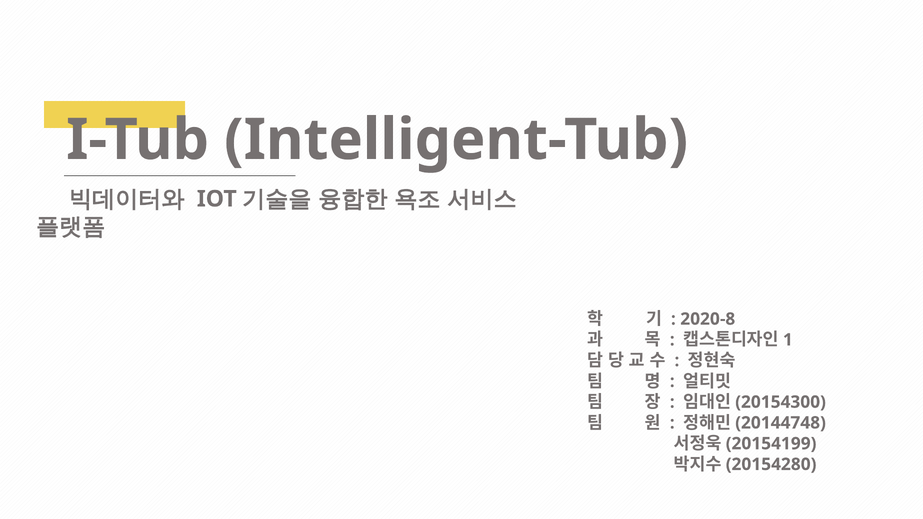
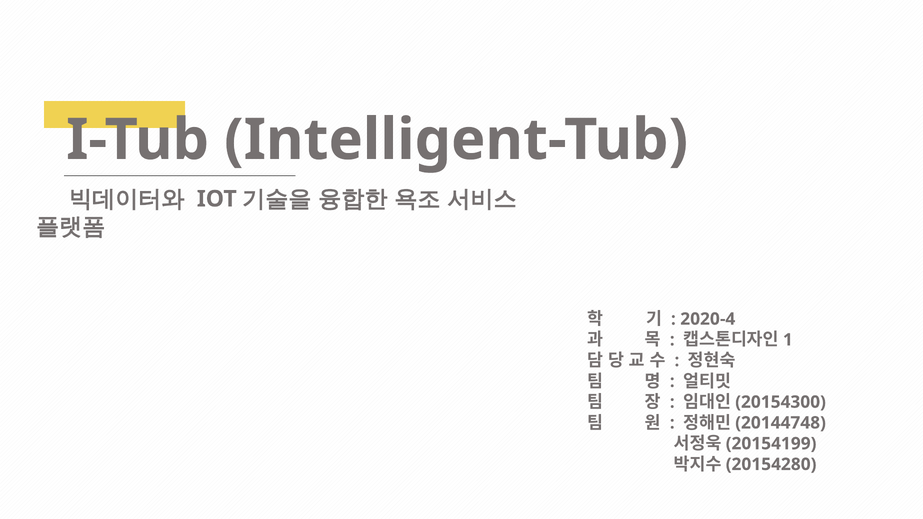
2020-8: 2020-8 -> 2020-4
